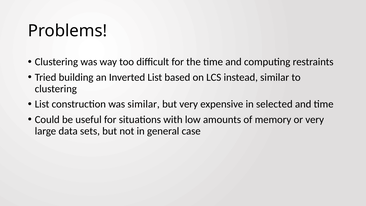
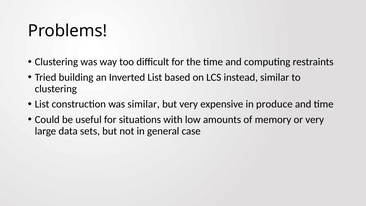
selected: selected -> produce
